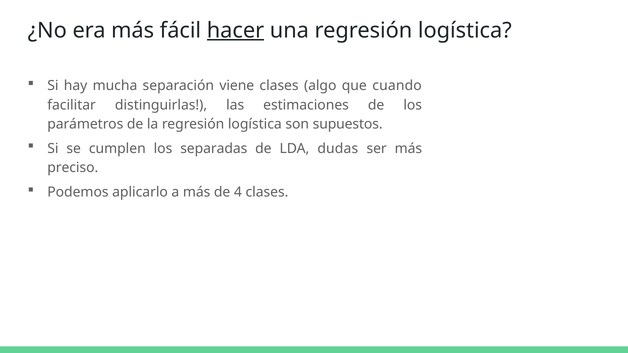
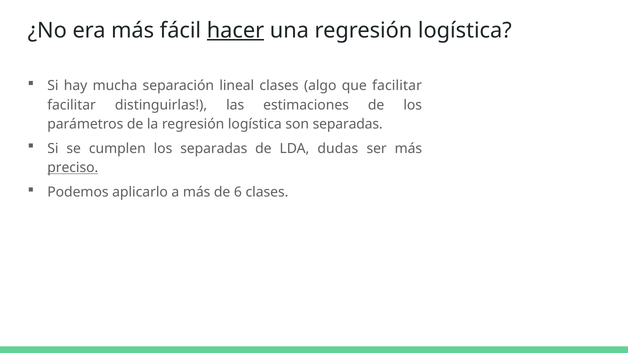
viene: viene -> lineal
que cuando: cuando -> facilitar
son supuestos: supuestos -> separadas
preciso underline: none -> present
4: 4 -> 6
